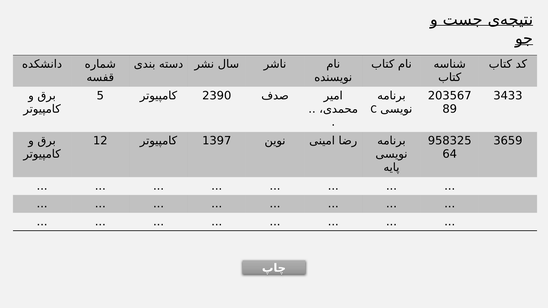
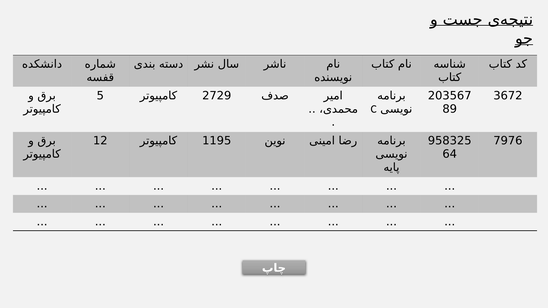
2390: 2390 -> 2729
3433: 3433 -> 3672
1397: 1397 -> 1195
3659: 3659 -> 7976
